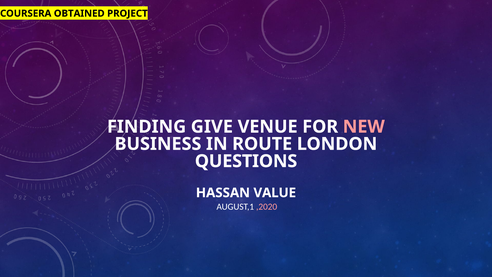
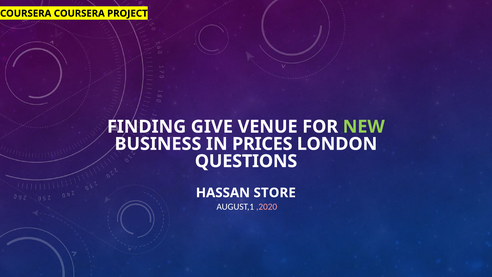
COURSERA OBTAINED: OBTAINED -> COURSERA
NEW colour: pink -> light green
ROUTE: ROUTE -> PRICES
VALUE: VALUE -> STORE
